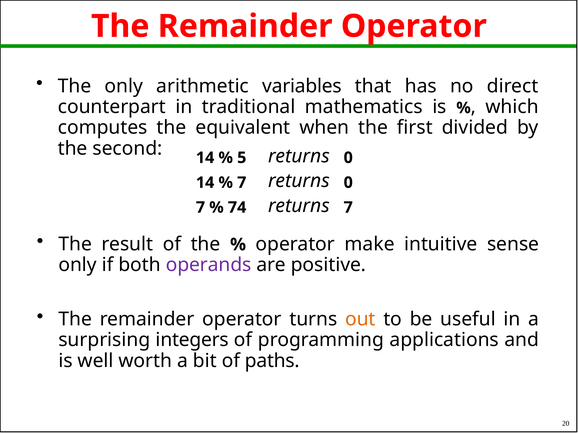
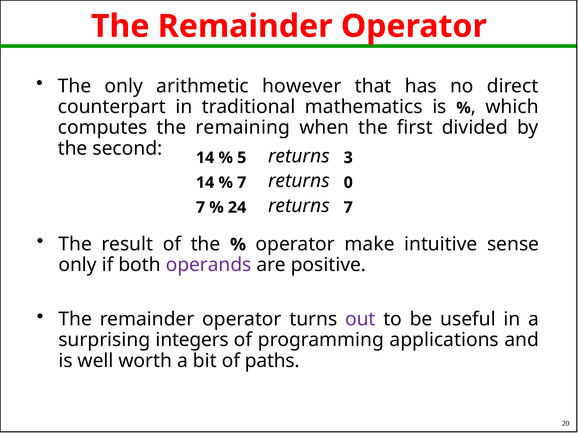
variables: variables -> however
equivalent: equivalent -> remaining
5 returns 0: 0 -> 3
74: 74 -> 24
out colour: orange -> purple
